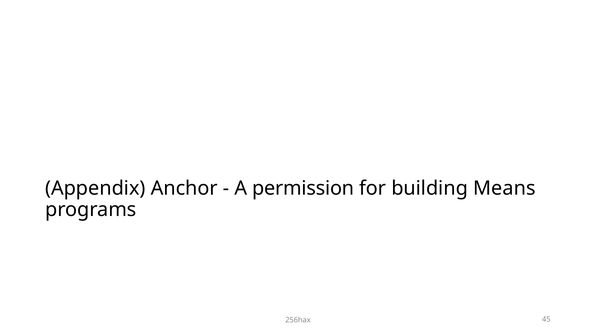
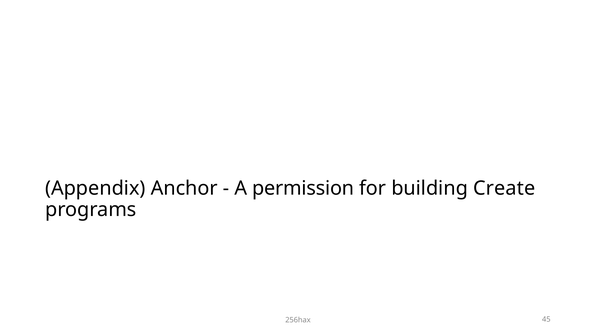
Means: Means -> Create
